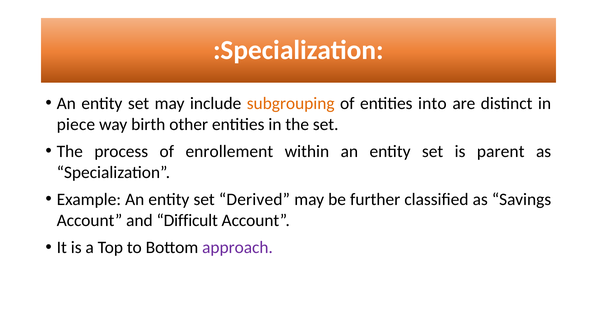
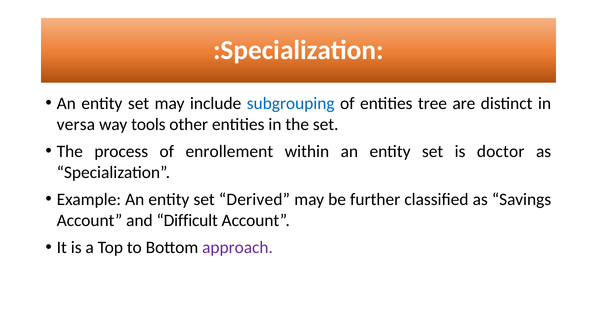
subgrouping colour: orange -> blue
into: into -> tree
piece: piece -> versa
birth: birth -> tools
parent: parent -> doctor
